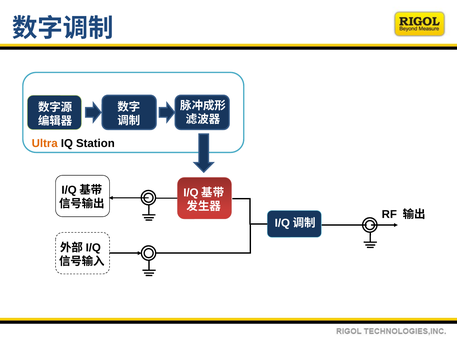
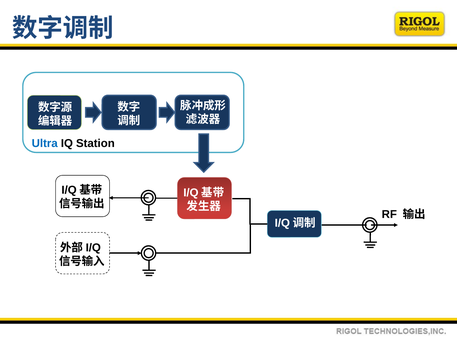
Ultra colour: orange -> blue
